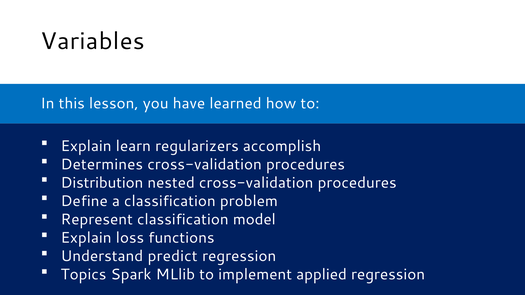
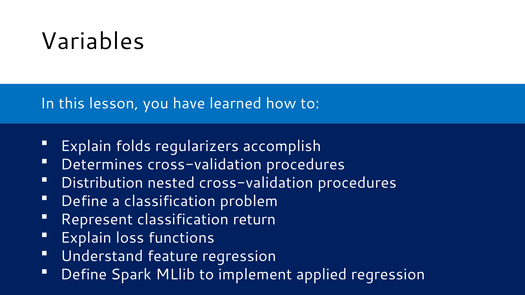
learn: learn -> folds
model: model -> return
predict: predict -> feature
Topics at (83, 275): Topics -> Define
